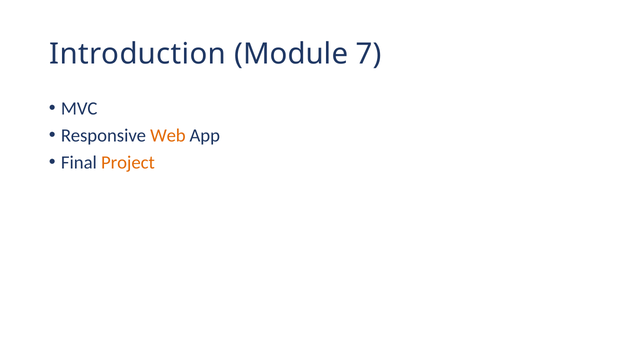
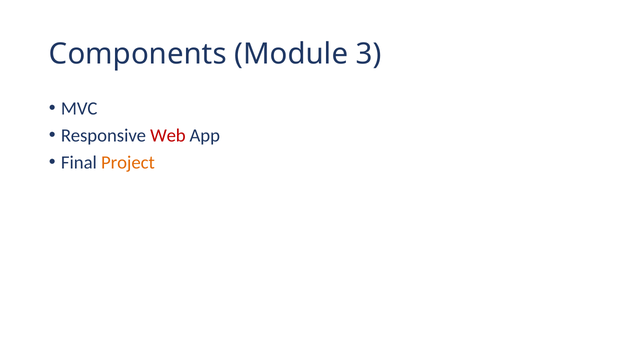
Introduction: Introduction -> Components
7: 7 -> 3
Web colour: orange -> red
